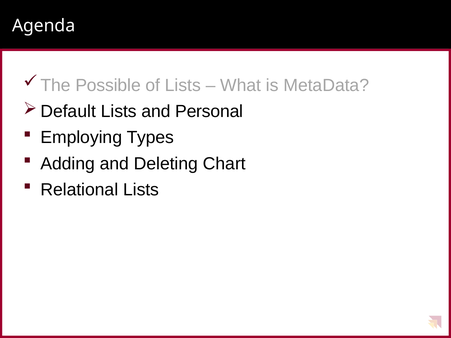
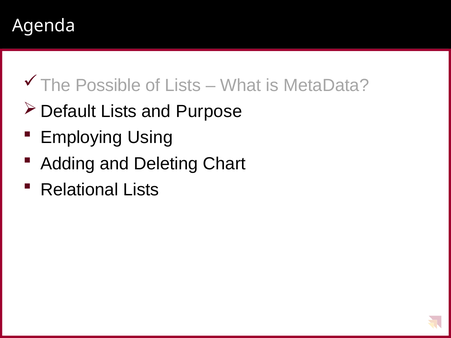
Personal: Personal -> Purpose
Types: Types -> Using
